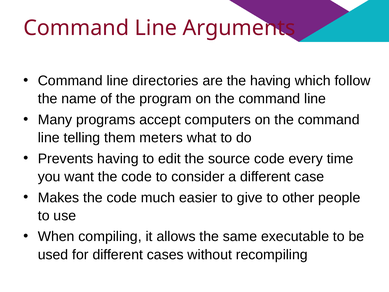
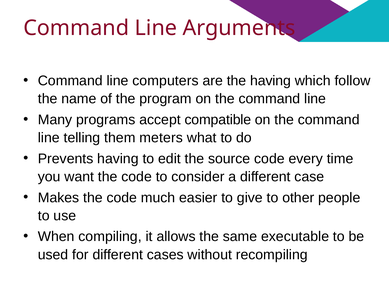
directories: directories -> computers
computers: computers -> compatible
